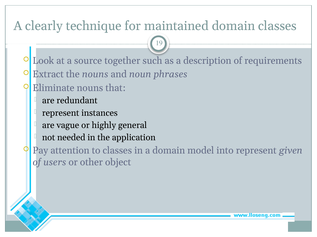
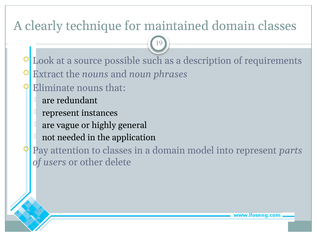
together: together -> possible
given: given -> parts
object: object -> delete
